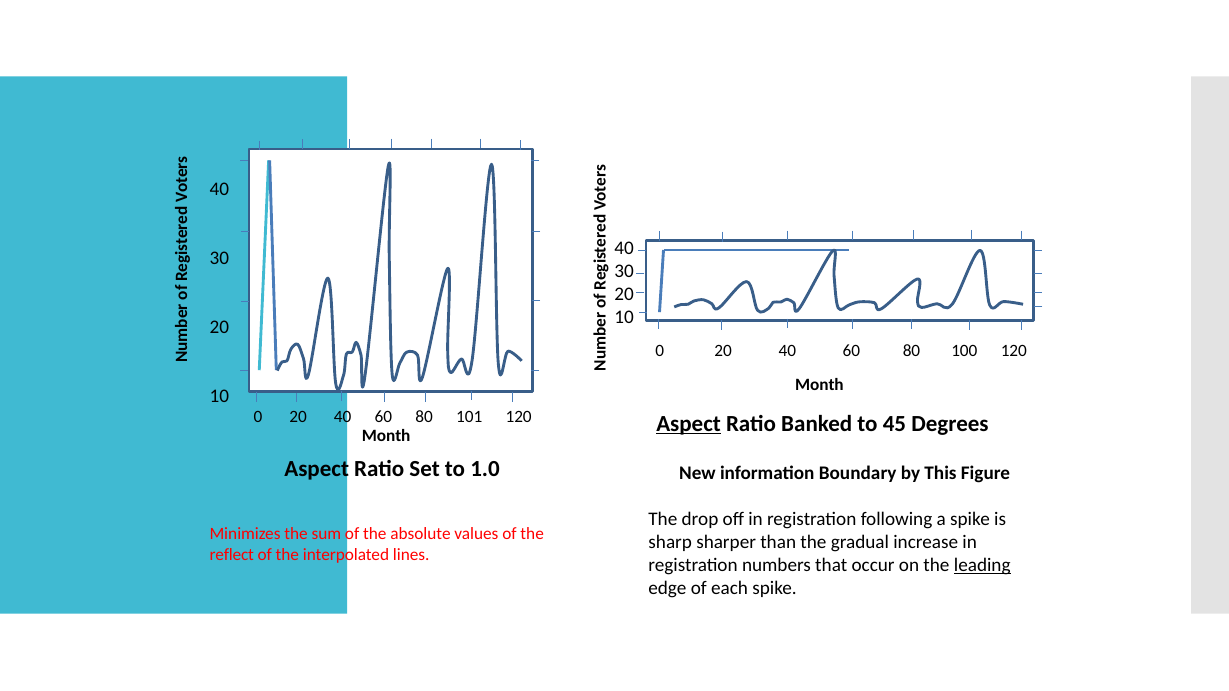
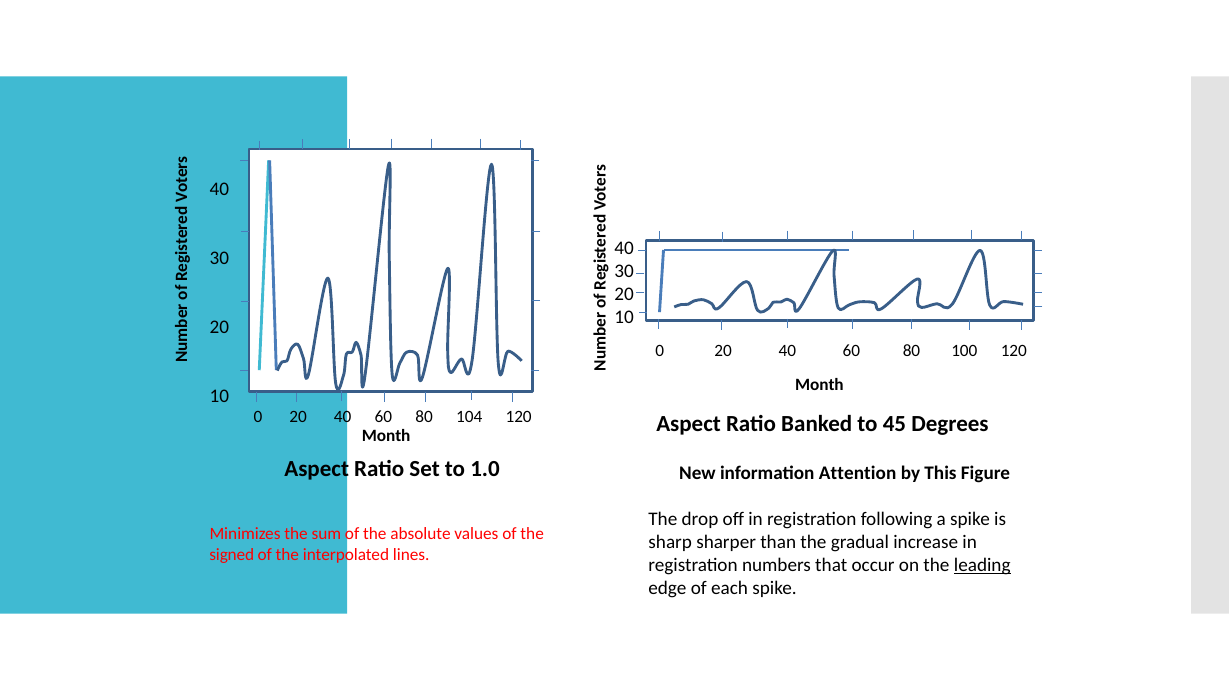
101: 101 -> 104
Aspect at (689, 424) underline: present -> none
Boundary: Boundary -> Attention
reflect: reflect -> signed
